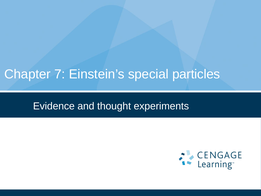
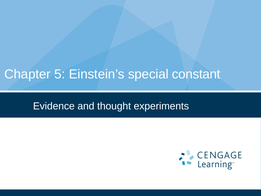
7: 7 -> 5
particles: particles -> constant
